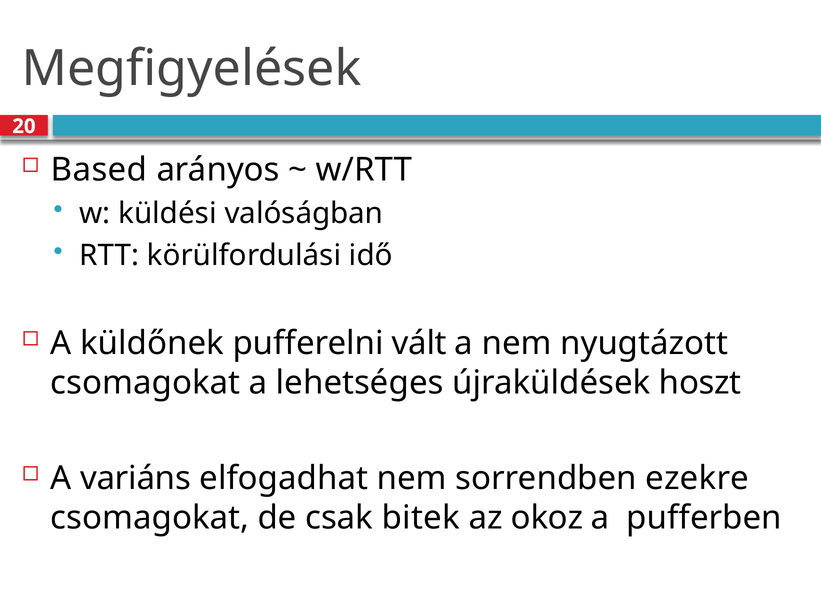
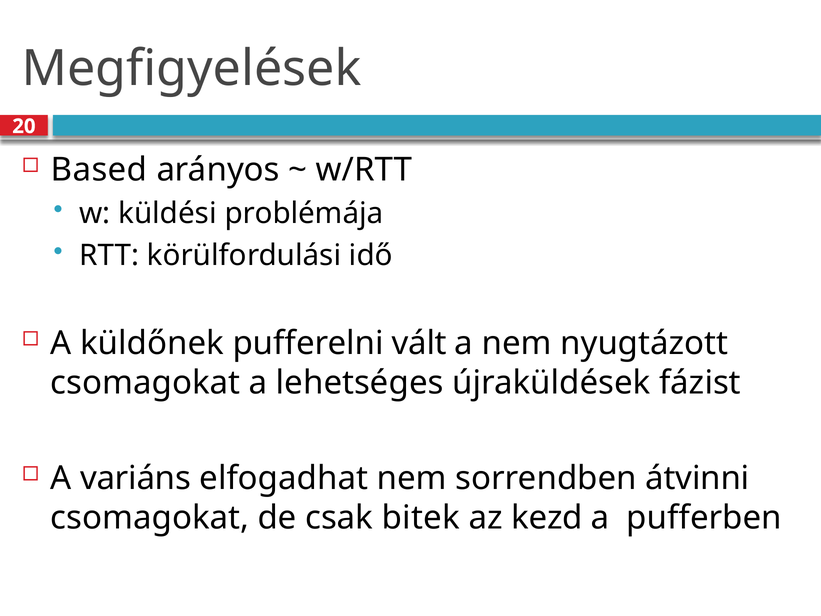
valóságban: valóságban -> problémája
hoszt: hoszt -> fázist
ezekre: ezekre -> átvinni
okoz: okoz -> kezd
